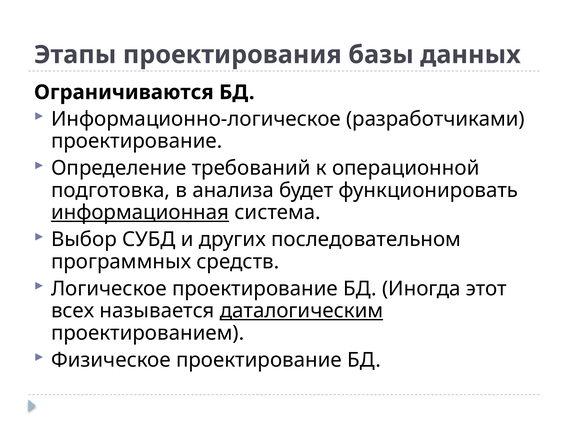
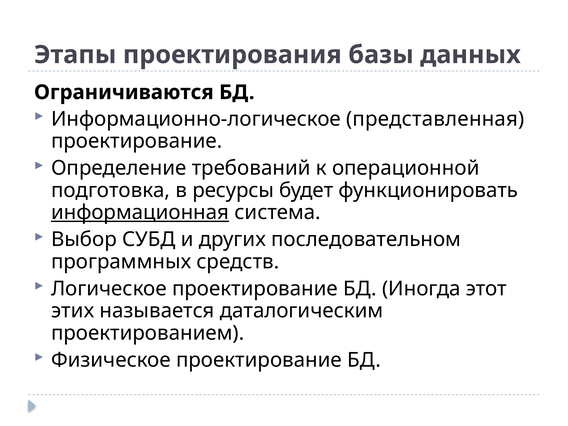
разработчиками: разработчиками -> представленная
анализа: анализа -> ресурсы
всех: всех -> этих
даталогическим underline: present -> none
